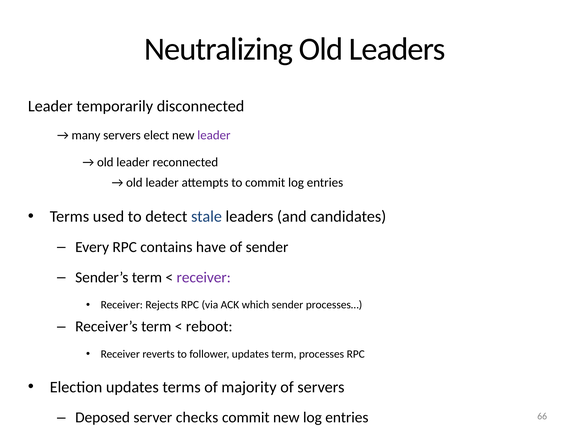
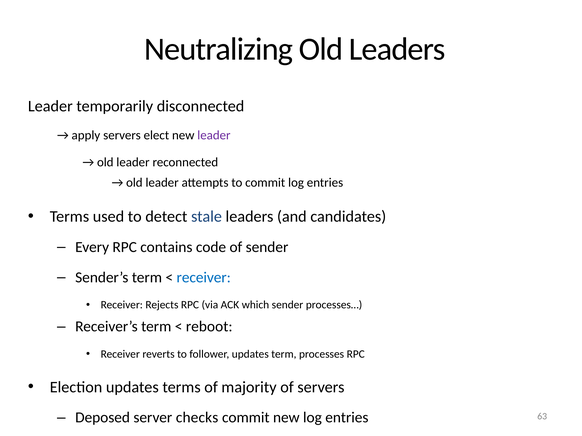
many: many -> apply
have: have -> code
receiver at (204, 278) colour: purple -> blue
66: 66 -> 63
